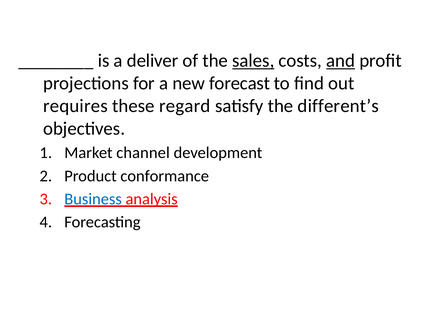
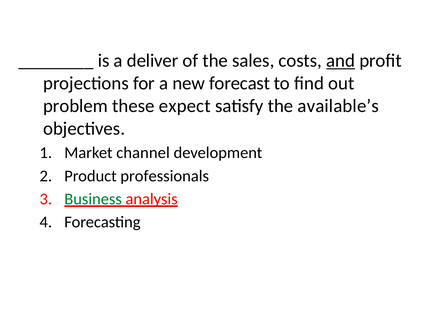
sales underline: present -> none
requires: requires -> problem
regard: regard -> expect
different’s: different’s -> available’s
conformance: conformance -> professionals
Business colour: blue -> green
